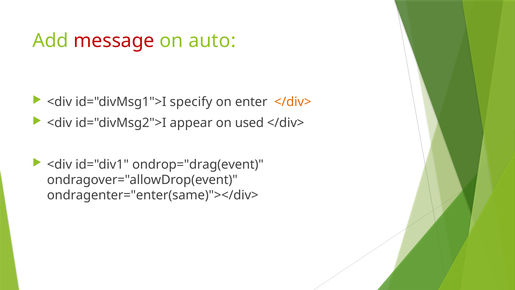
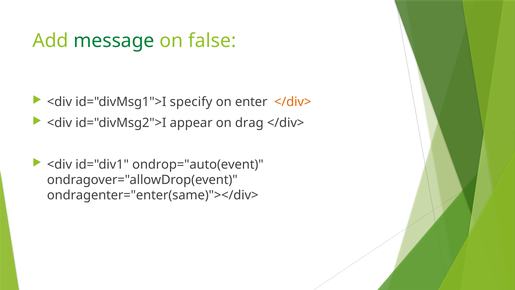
message colour: red -> green
auto: auto -> false
used: used -> drag
ondrop="drag(event: ondrop="drag(event -> ondrop="auto(event
